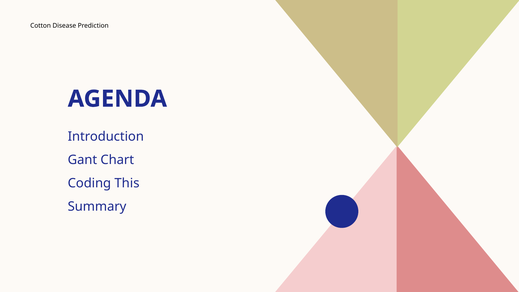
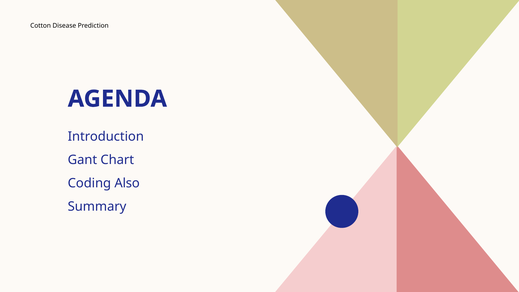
This: This -> Also
